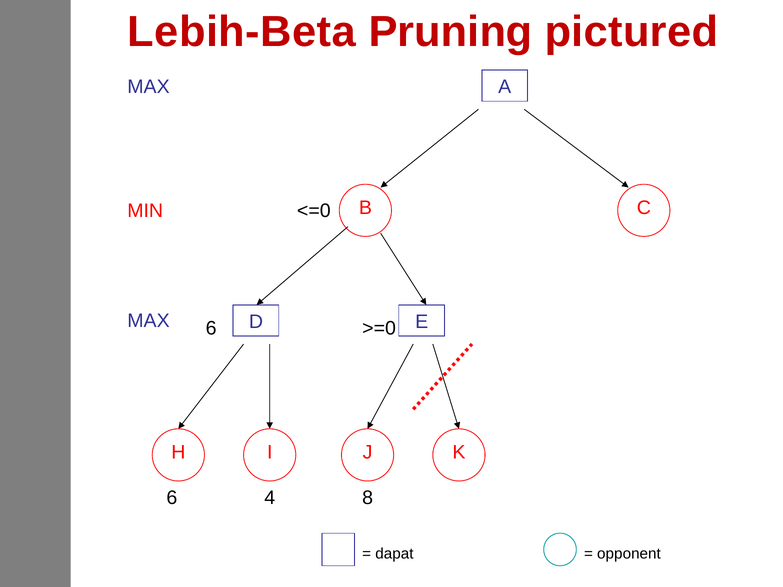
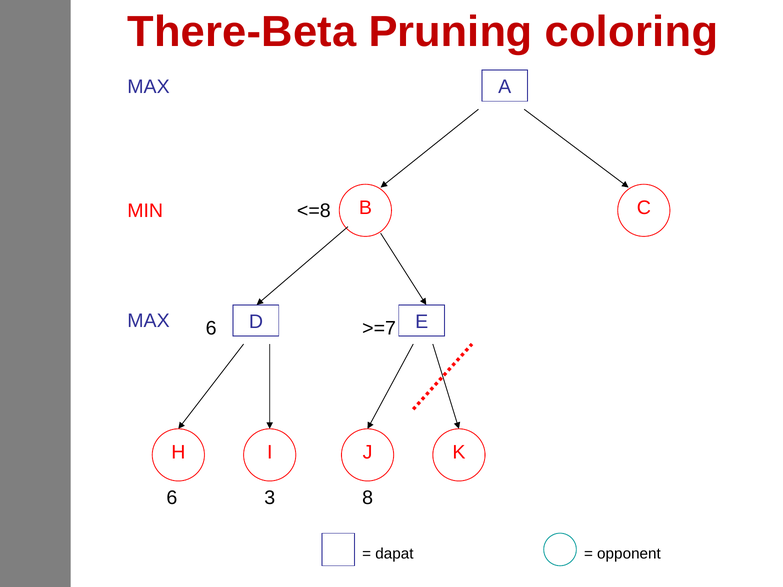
Lebih-Beta: Lebih-Beta -> There-Beta
pictured: pictured -> coloring
<=0: <=0 -> <=8
>=0: >=0 -> >=7
4: 4 -> 3
